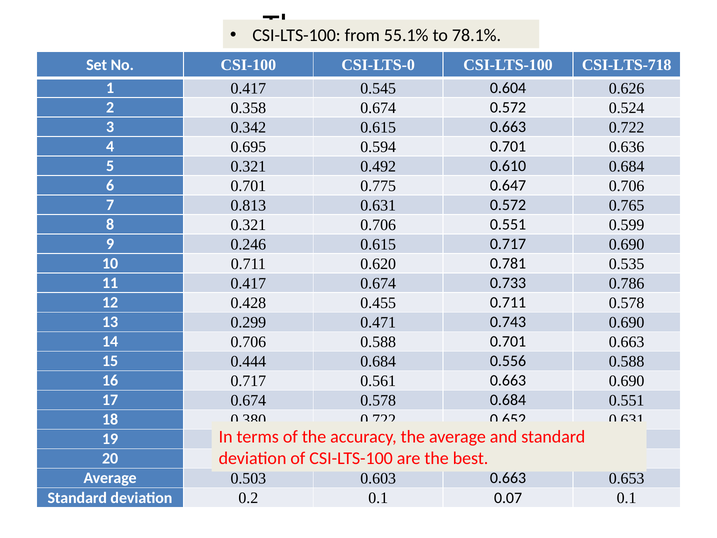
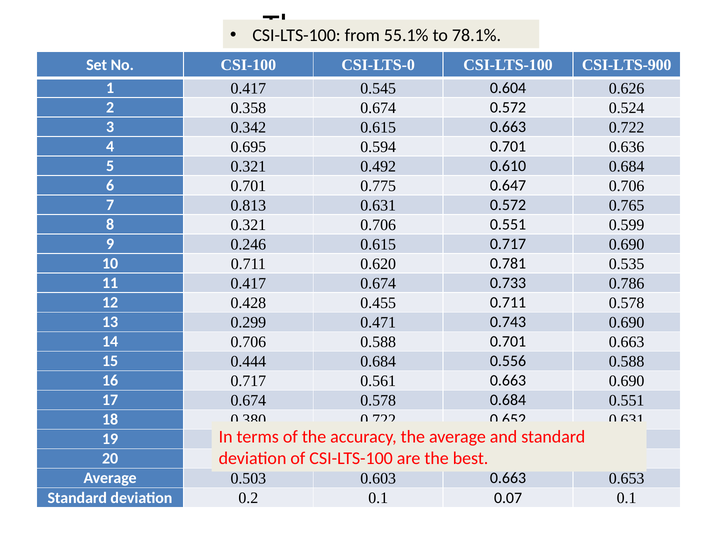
CSI-LTS-718: CSI-LTS-718 -> CSI-LTS-900
